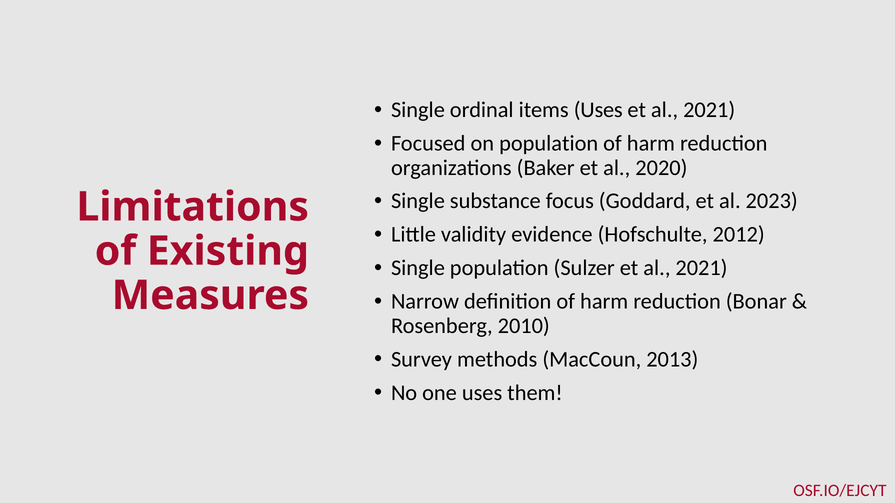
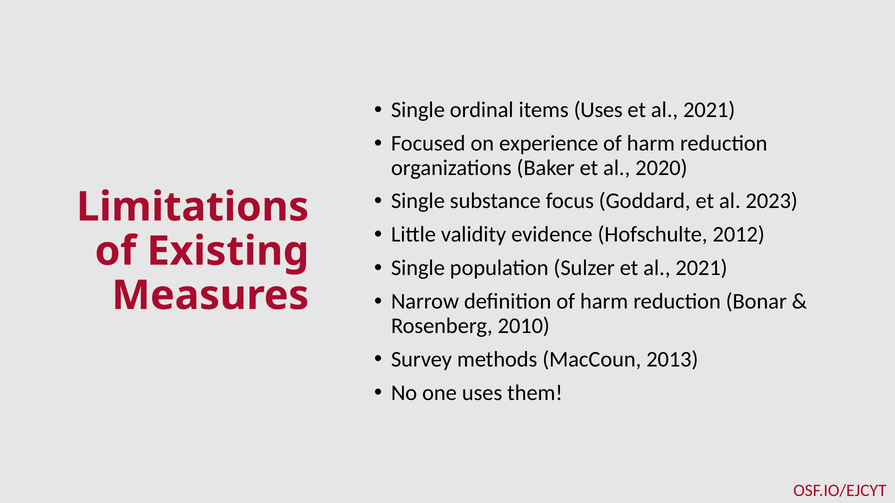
on population: population -> experience
